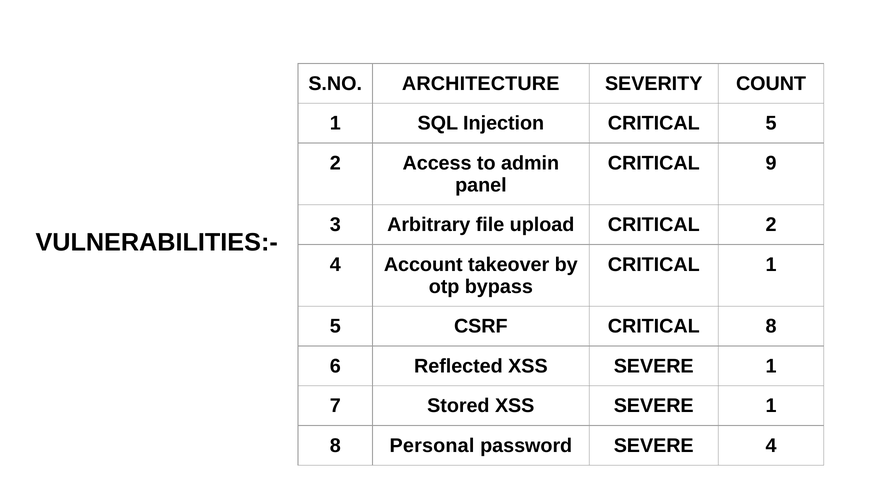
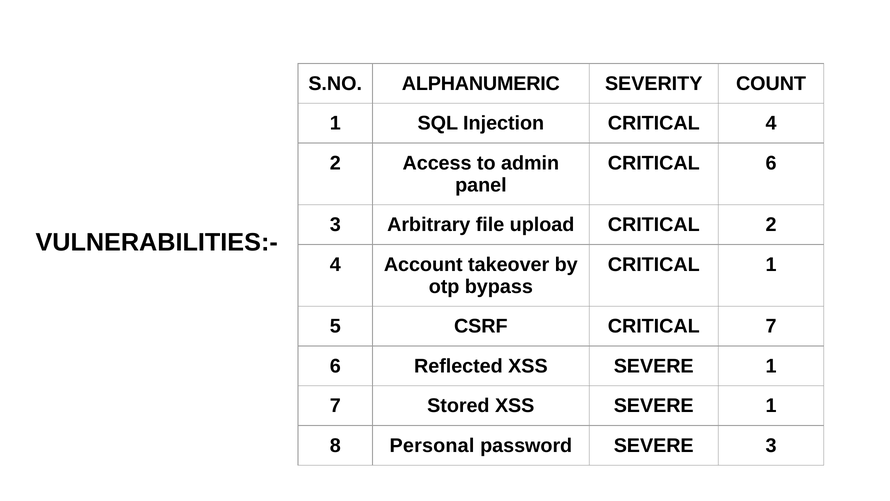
ARCHITECTURE: ARCHITECTURE -> ALPHANUMERIC
CRITICAL 5: 5 -> 4
CRITICAL 9: 9 -> 6
CRITICAL 8: 8 -> 7
SEVERE 4: 4 -> 3
